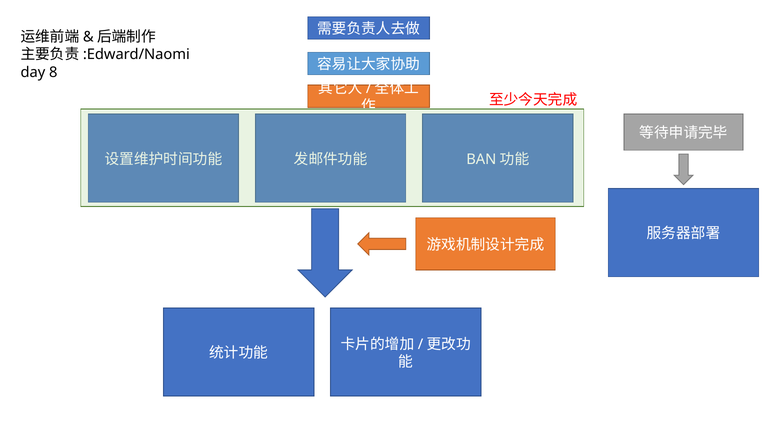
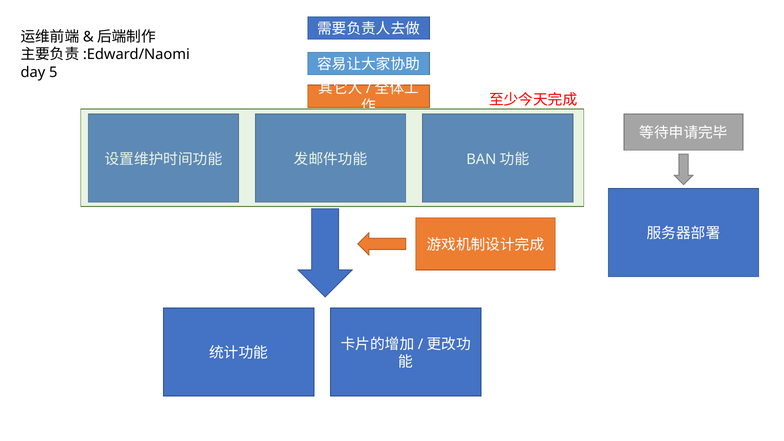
8: 8 -> 5
